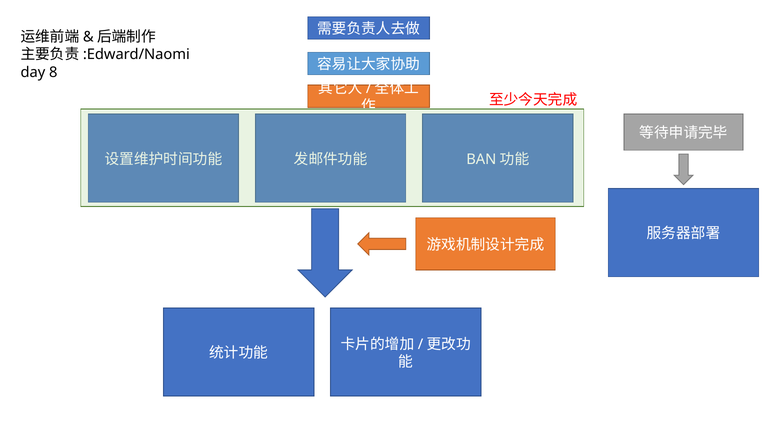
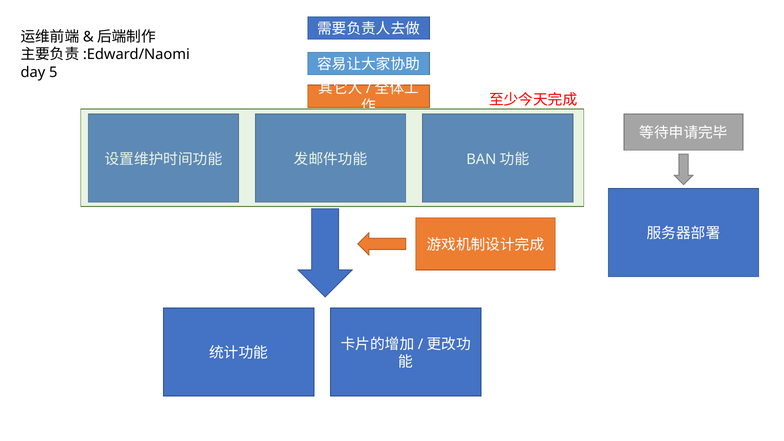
8: 8 -> 5
